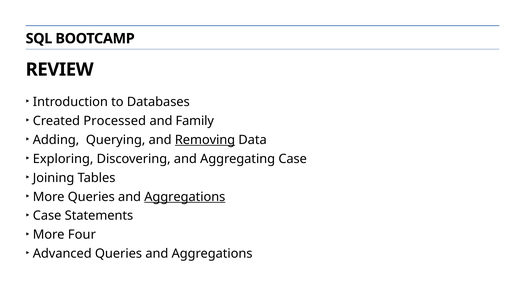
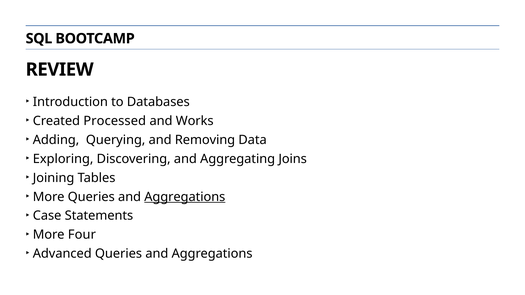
Family: Family -> Works
Removing underline: present -> none
Aggregating Case: Case -> Joins
